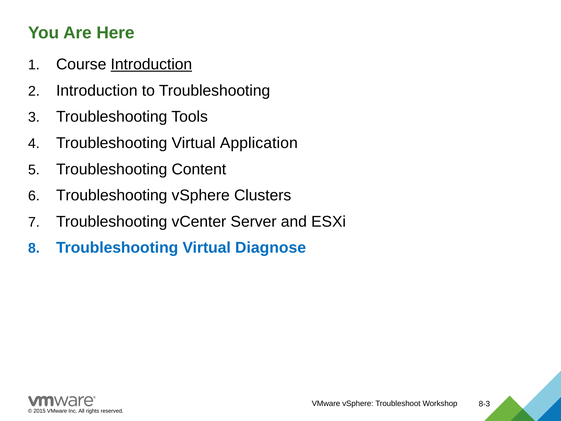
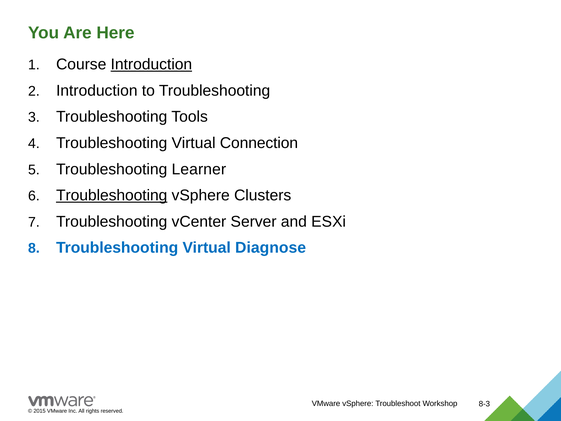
Application: Application -> Connection
Content: Content -> Learner
Troubleshooting at (112, 195) underline: none -> present
